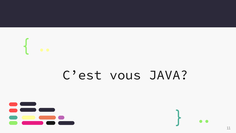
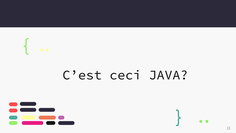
vous: vous -> ceci
